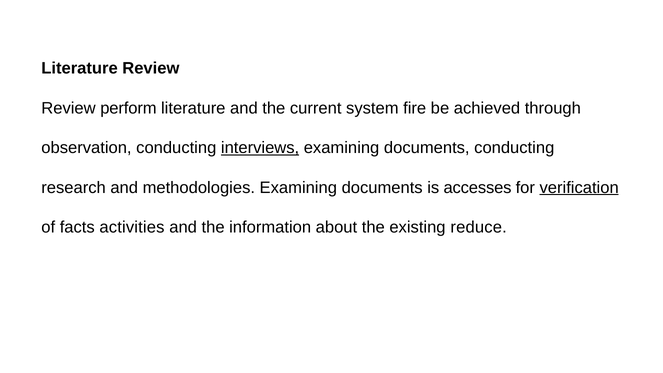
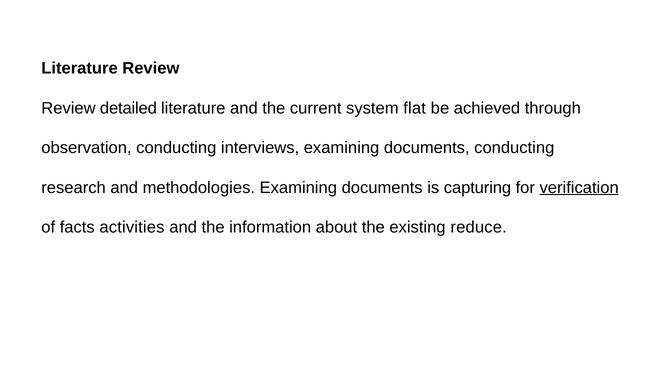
perform: perform -> detailed
fire: fire -> flat
interviews underline: present -> none
accesses: accesses -> capturing
